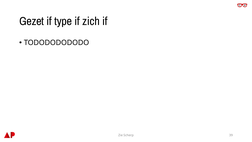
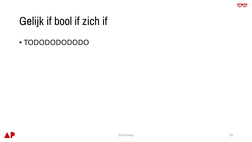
Gezet: Gezet -> Gelijk
type: type -> bool
